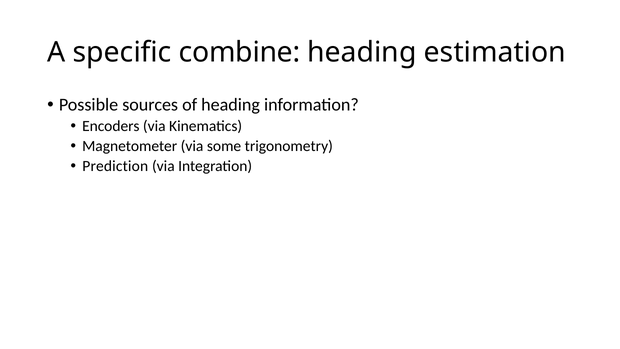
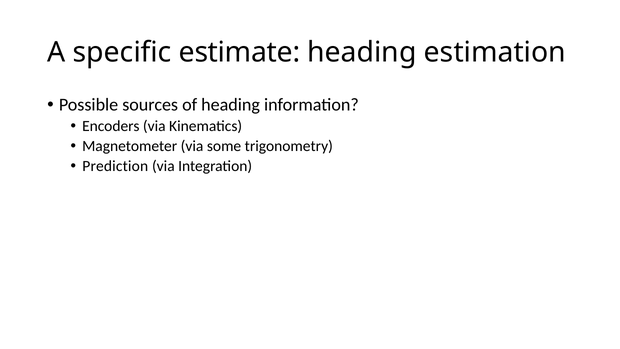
combine: combine -> estimate
